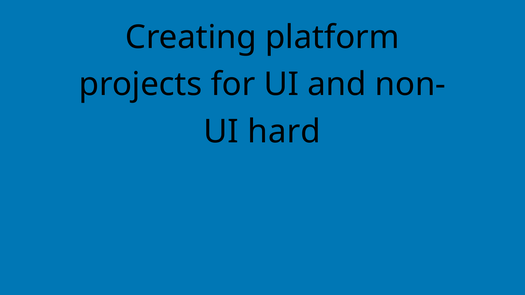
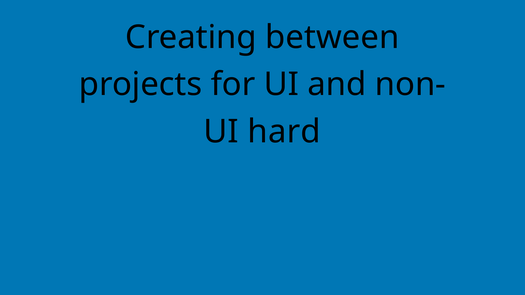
platform: platform -> between
